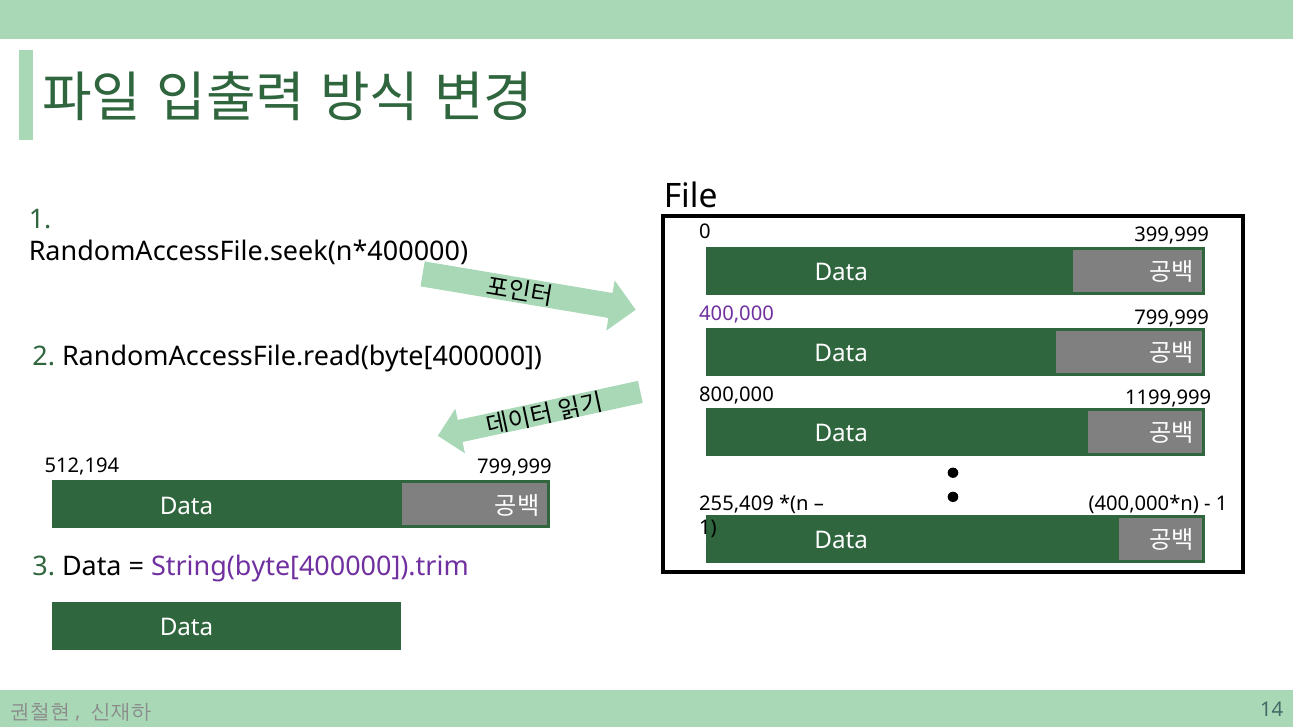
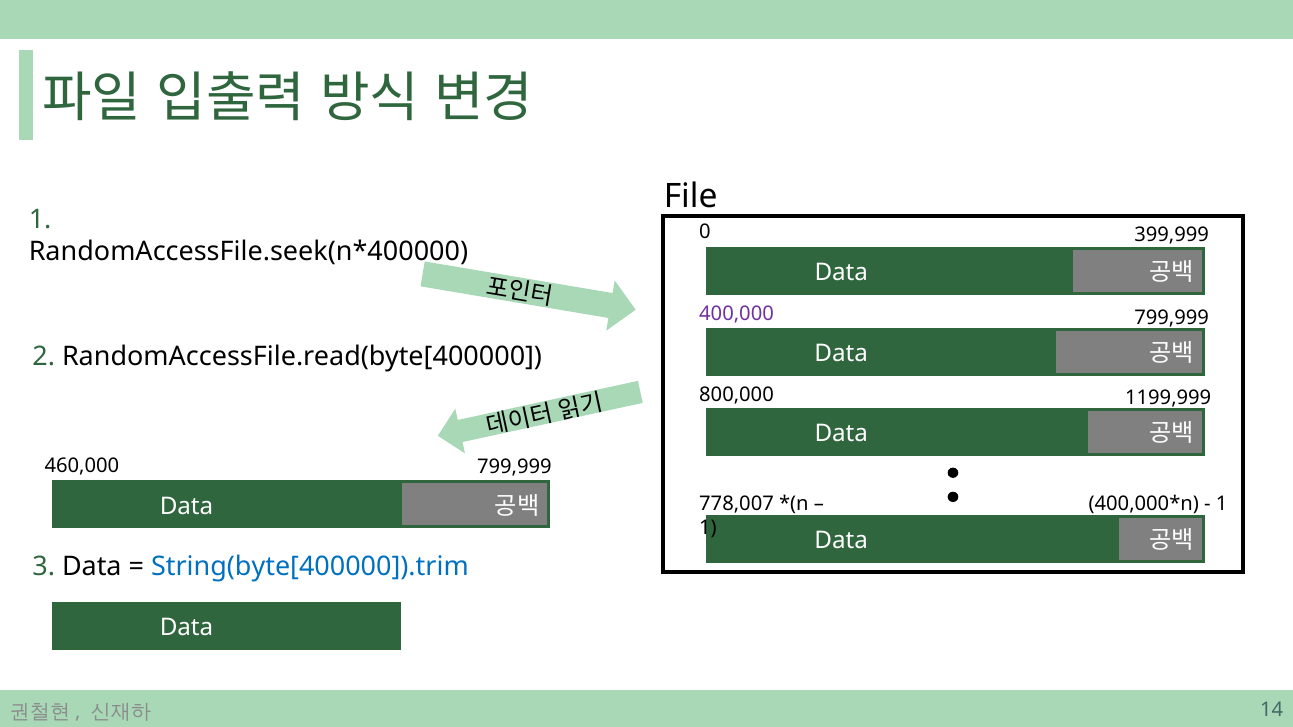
512,194: 512,194 -> 460,000
255,409: 255,409 -> 778,007
String(byte[400000]).trim colour: purple -> blue
